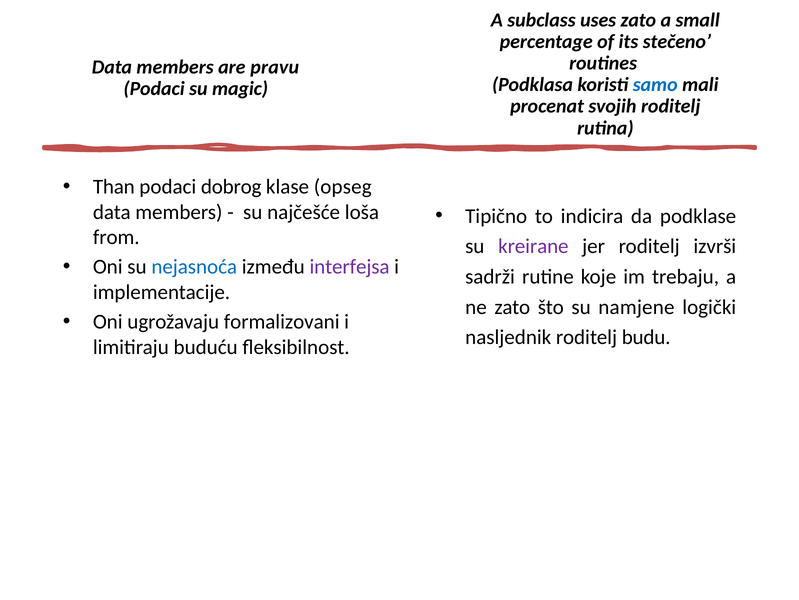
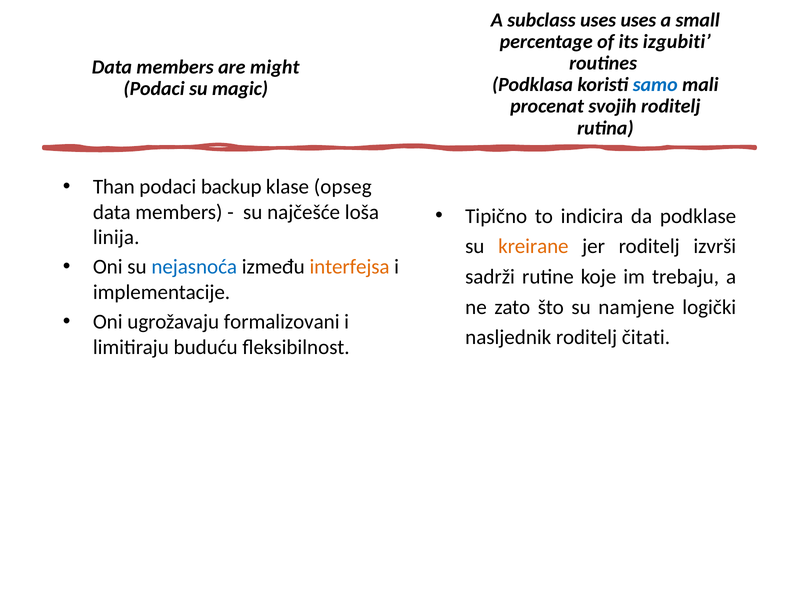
uses zato: zato -> uses
stečeno: stečeno -> izgubiti
pravu: pravu -> might
dobrog: dobrog -> backup
from: from -> linija
kreirane colour: purple -> orange
interfejsa colour: purple -> orange
budu: budu -> čitati
